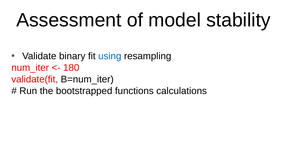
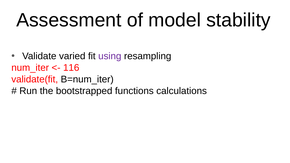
binary: binary -> varied
using colour: blue -> purple
180: 180 -> 116
